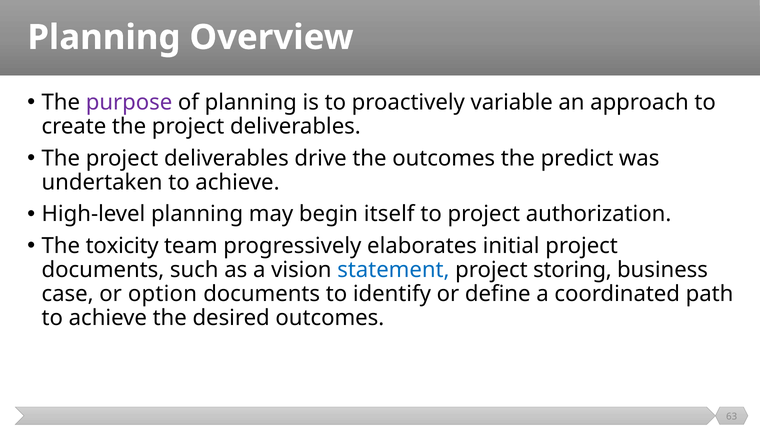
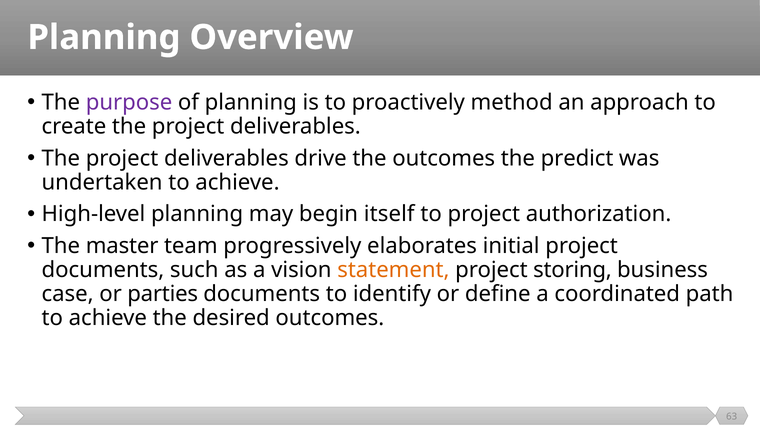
variable: variable -> method
toxicity: toxicity -> master
statement colour: blue -> orange
option: option -> parties
